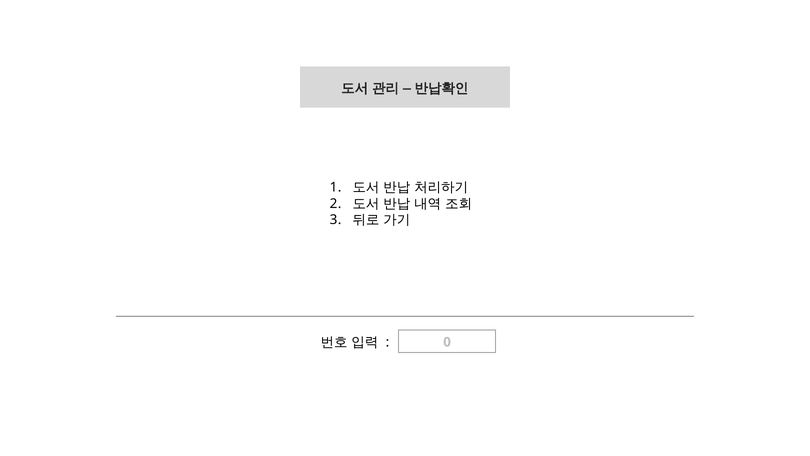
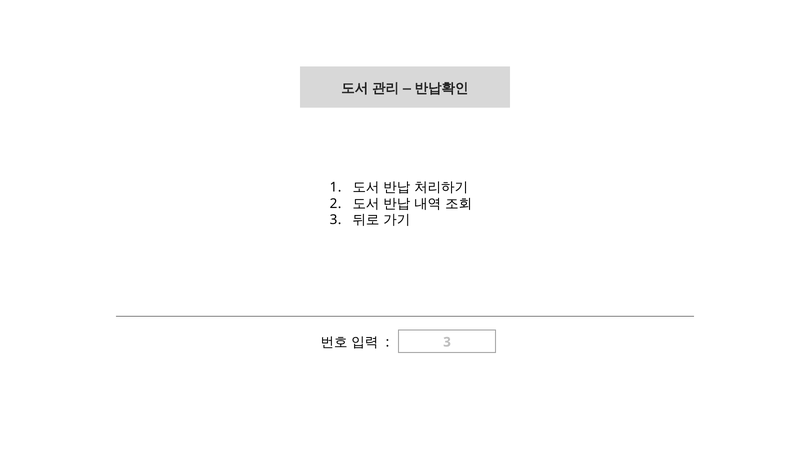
0 at (447, 342): 0 -> 3
